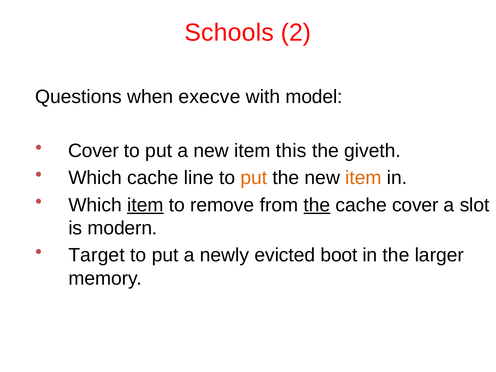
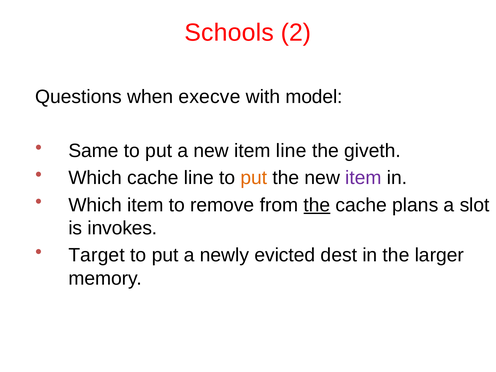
Cover at (94, 151): Cover -> Same
item this: this -> line
item at (363, 178) colour: orange -> purple
item at (145, 205) underline: present -> none
cache cover: cover -> plans
modern: modern -> invokes
boot: boot -> dest
